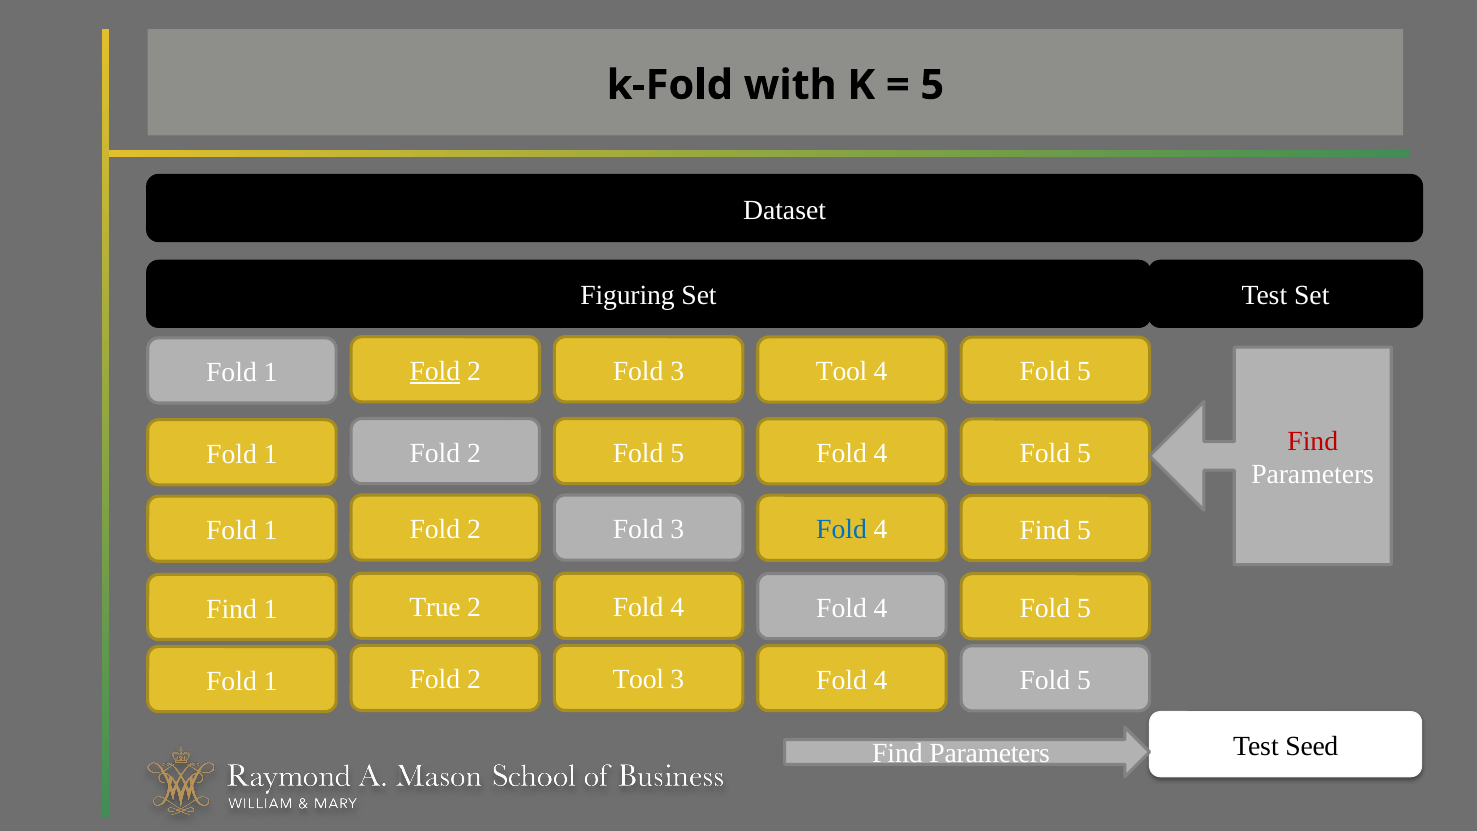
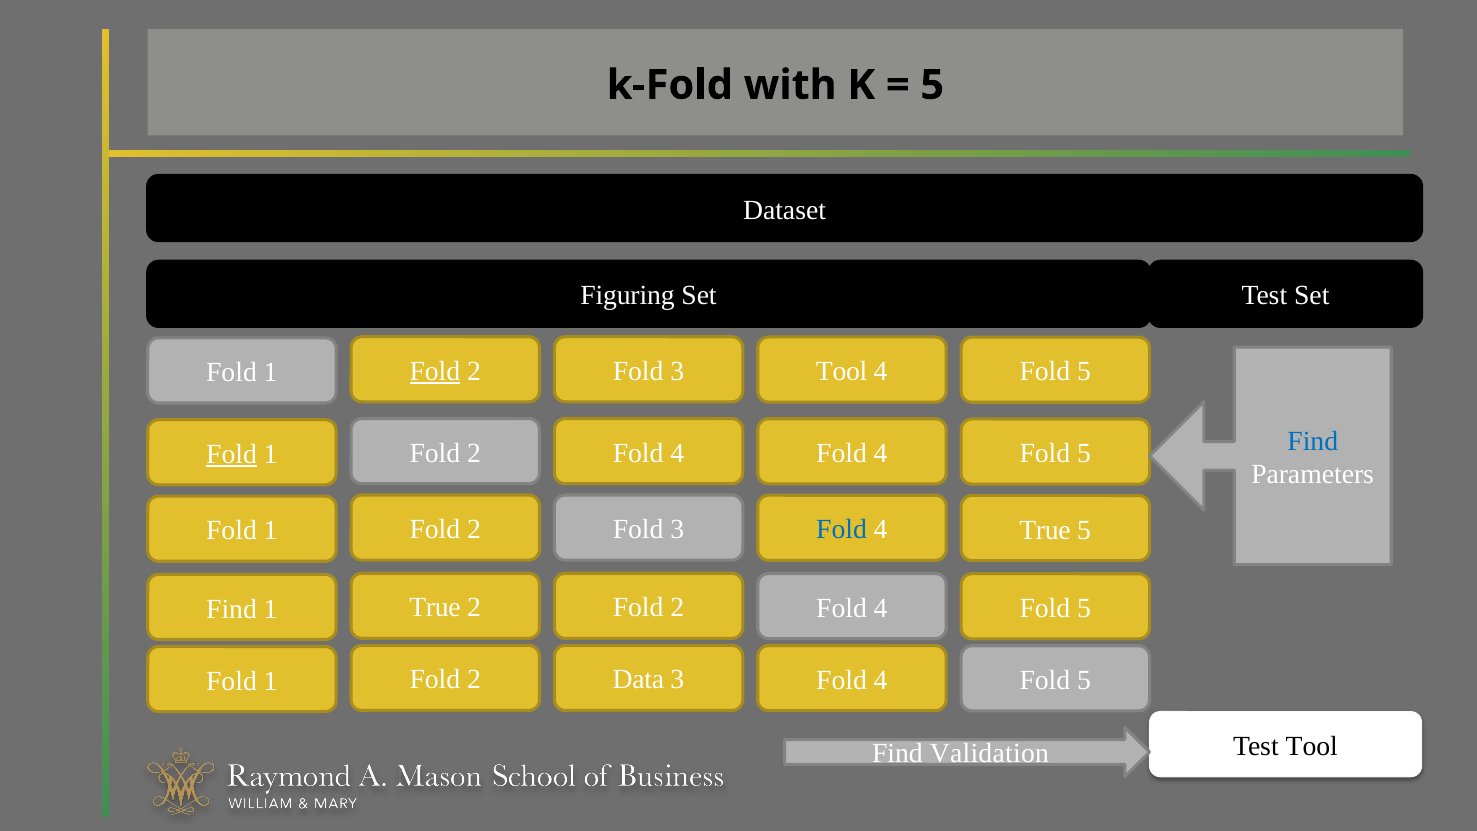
Find at (1313, 441) colour: red -> blue
Fold at (232, 454) underline: none -> present
5 at (677, 453): 5 -> 4
4 Find: Find -> True
2 Fold 4: 4 -> 2
2 Tool: Tool -> Data
Test Seed: Seed -> Tool
Parameters at (990, 754): Parameters -> Validation
